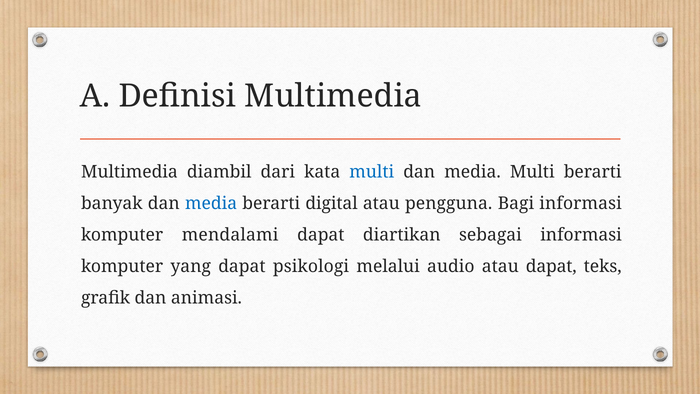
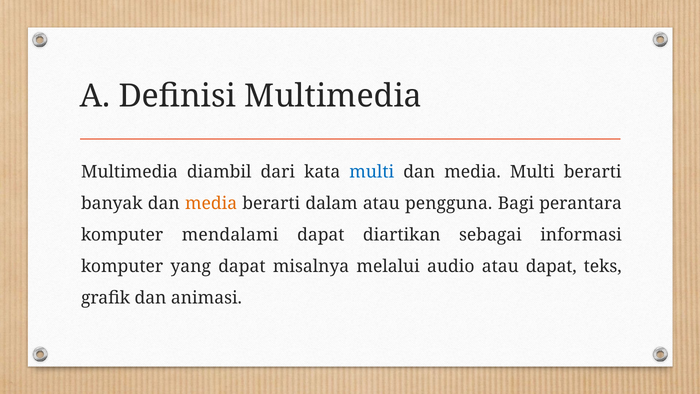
media at (211, 203) colour: blue -> orange
digital: digital -> dalam
Bagi informasi: informasi -> perantara
psikologi: psikologi -> misalnya
